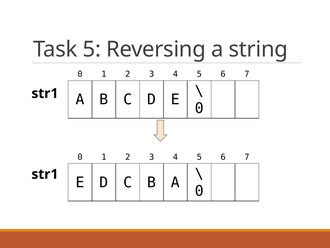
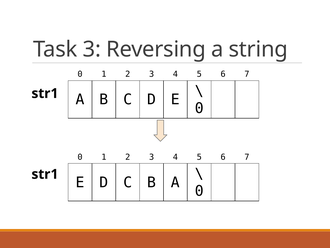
Task 5: 5 -> 3
